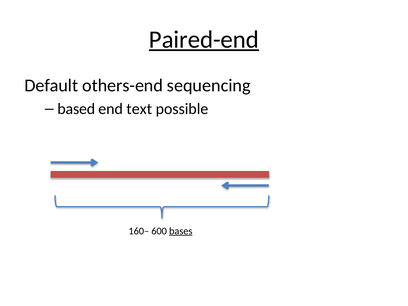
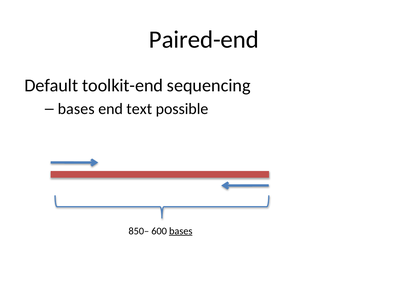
Paired-end underline: present -> none
others-end: others-end -> toolkit-end
based at (76, 109): based -> bases
160–: 160– -> 850–
